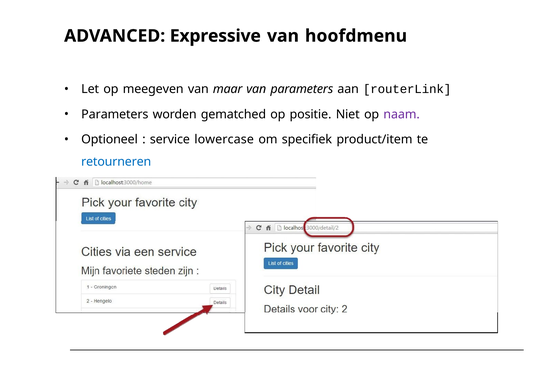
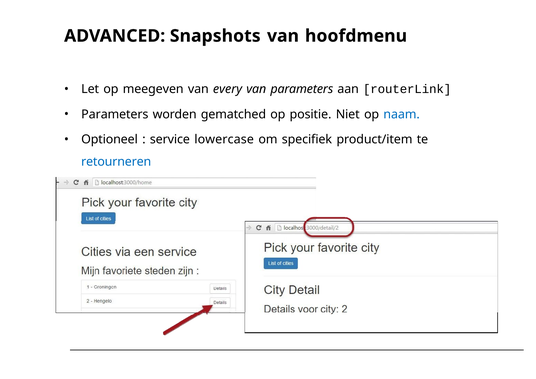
Expressive: Expressive -> Snapshots
maar: maar -> every
naam colour: purple -> blue
